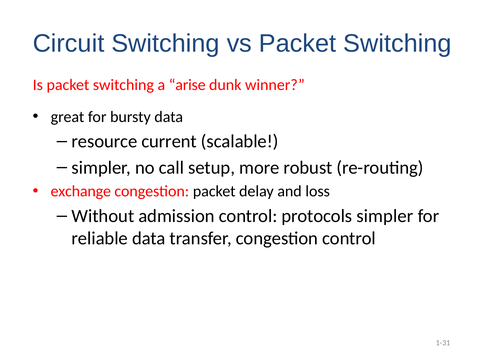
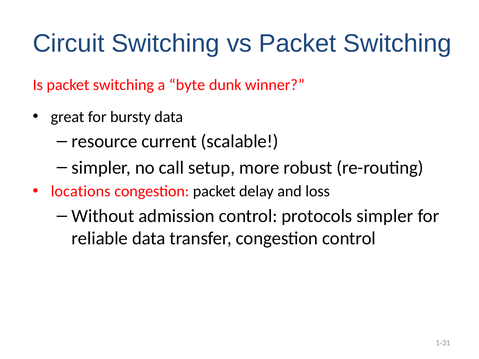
arise: arise -> byte
exchange: exchange -> locations
